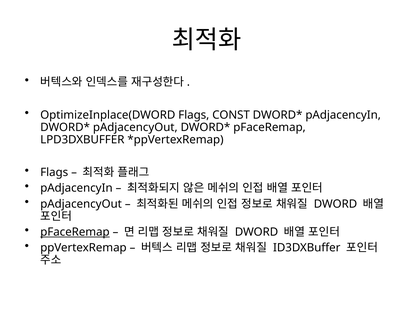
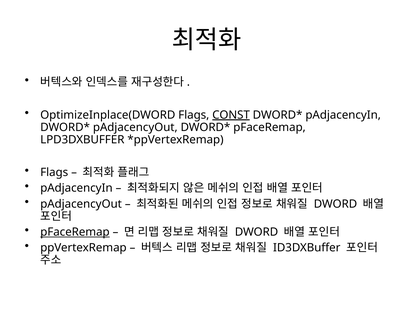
CONST underline: none -> present
